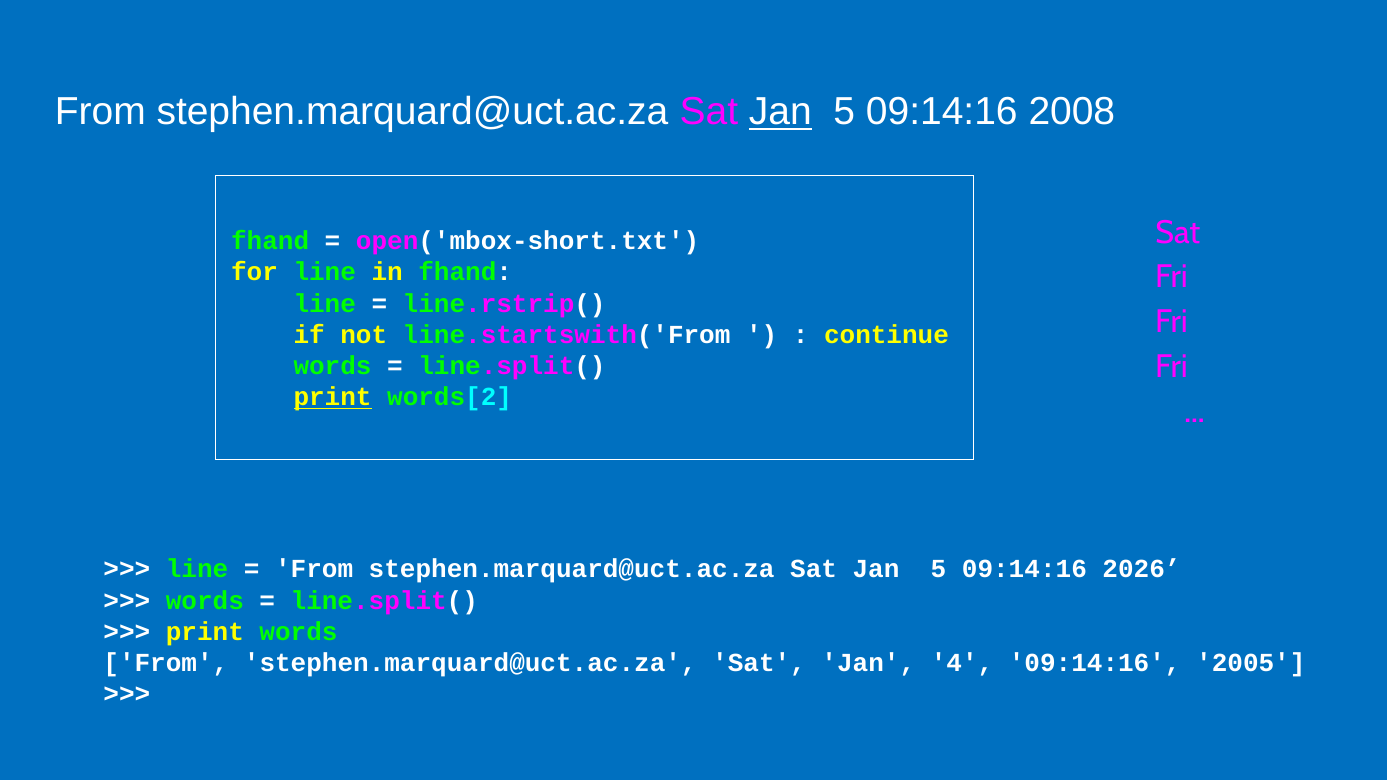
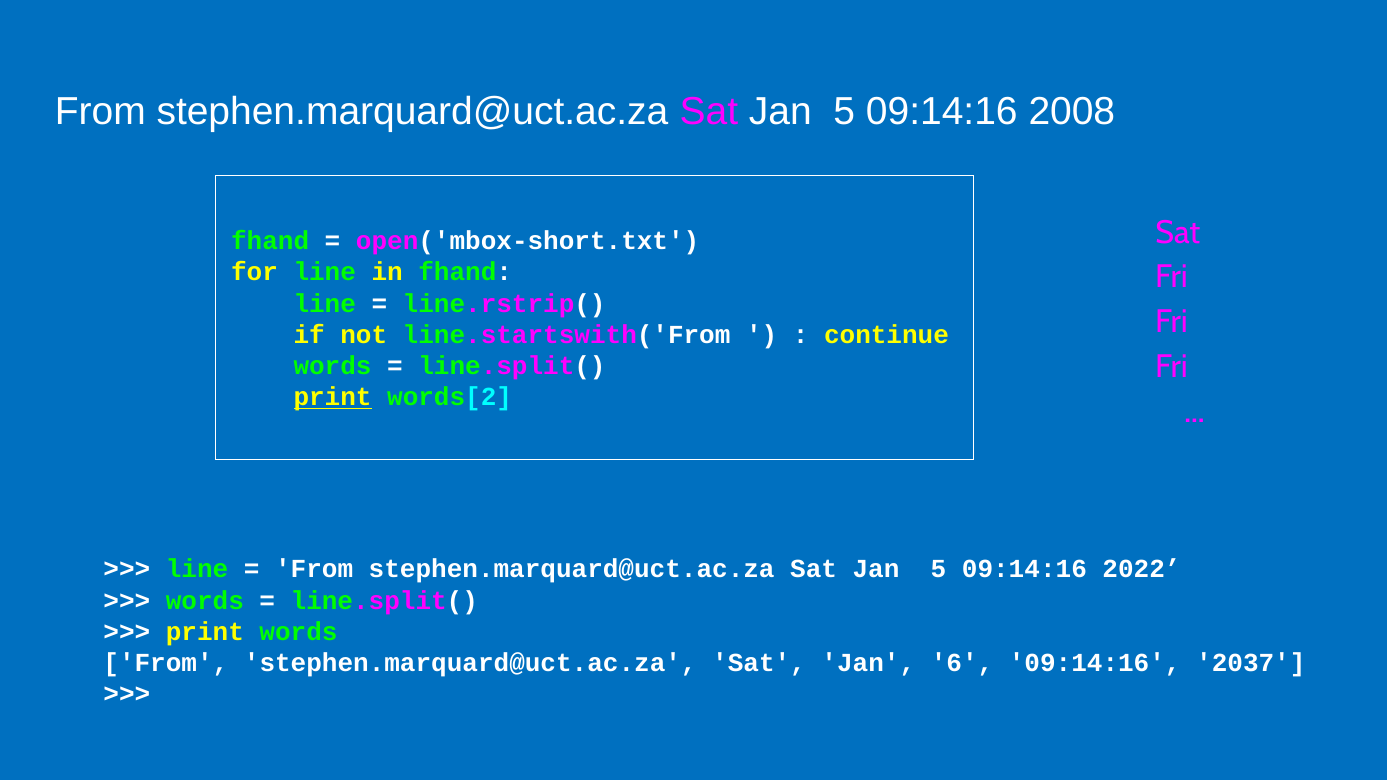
Jan at (780, 112) underline: present -> none
2026: 2026 -> 2022
4: 4 -> 6
2005: 2005 -> 2037
